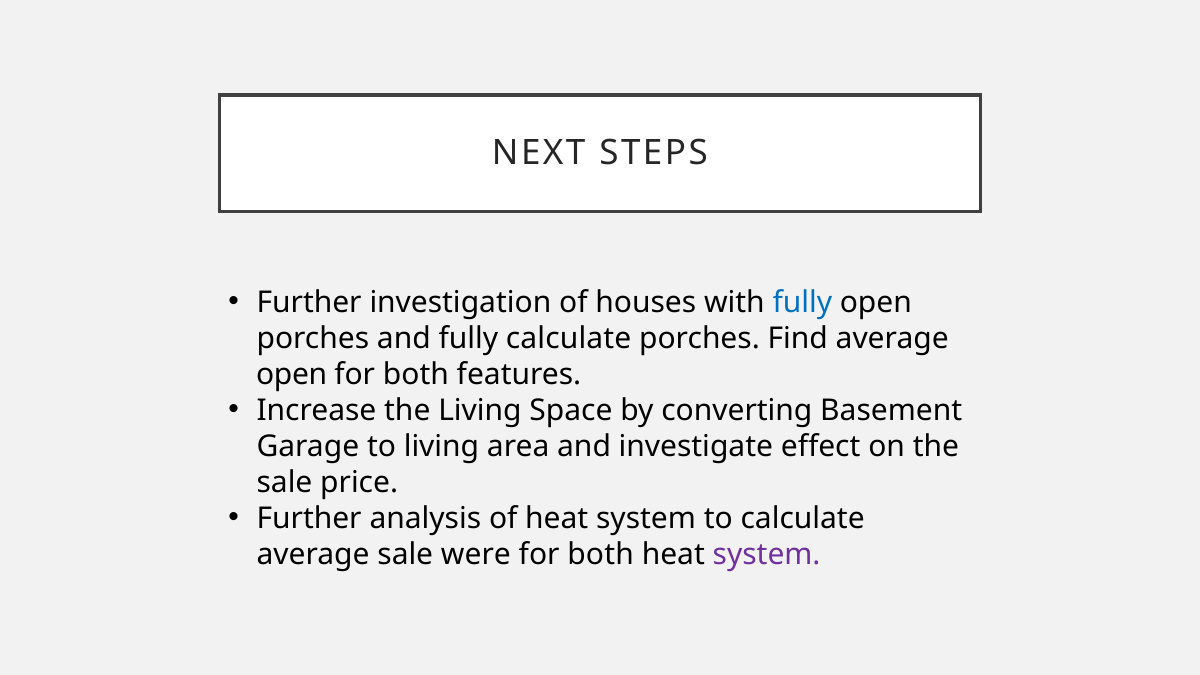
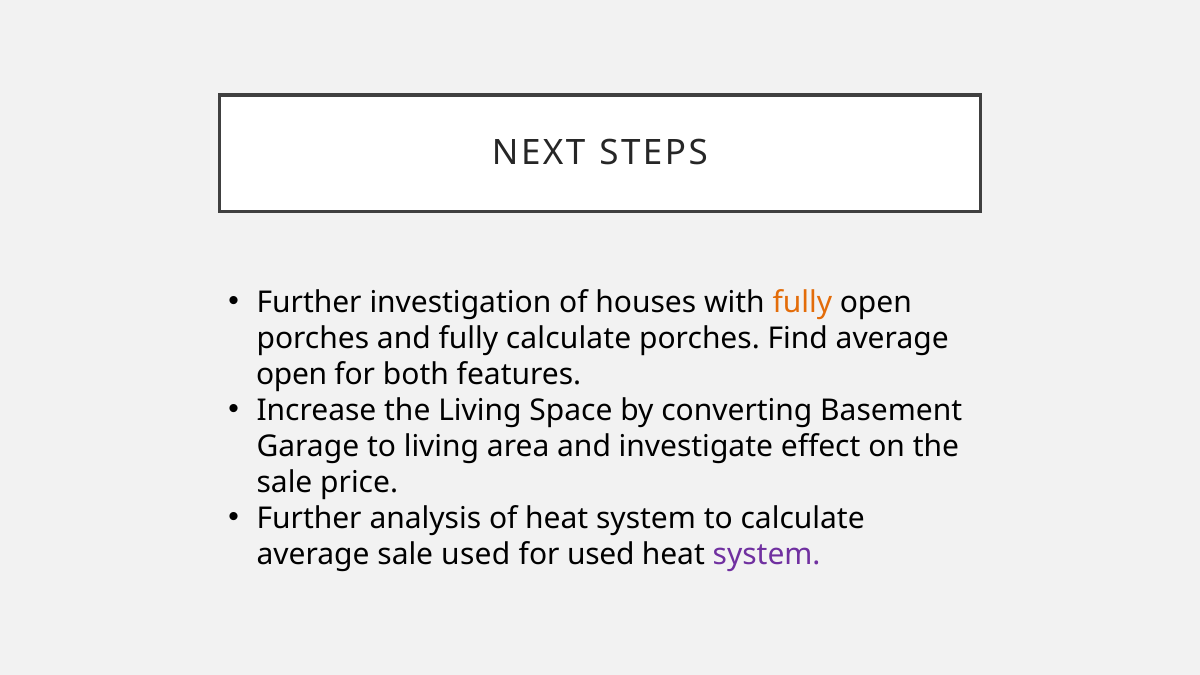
fully at (802, 302) colour: blue -> orange
sale were: were -> used
both at (601, 554): both -> used
